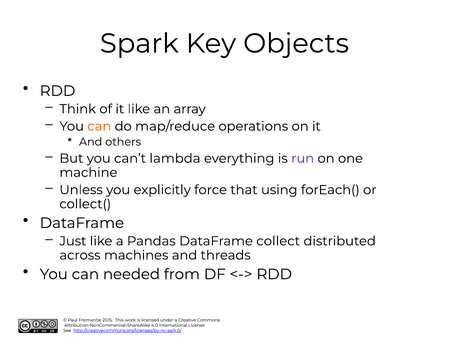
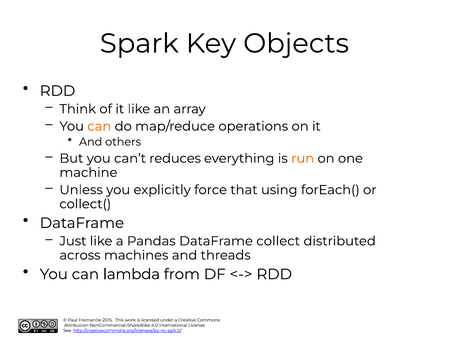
lambda: lambda -> reduces
run colour: purple -> orange
needed: needed -> lambda
